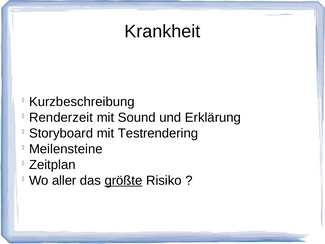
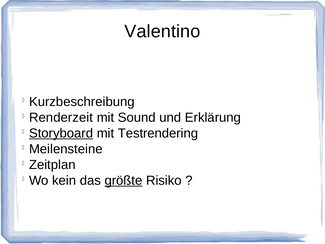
Krankheit: Krankheit -> Valentino
Storyboard underline: none -> present
aller: aller -> kein
